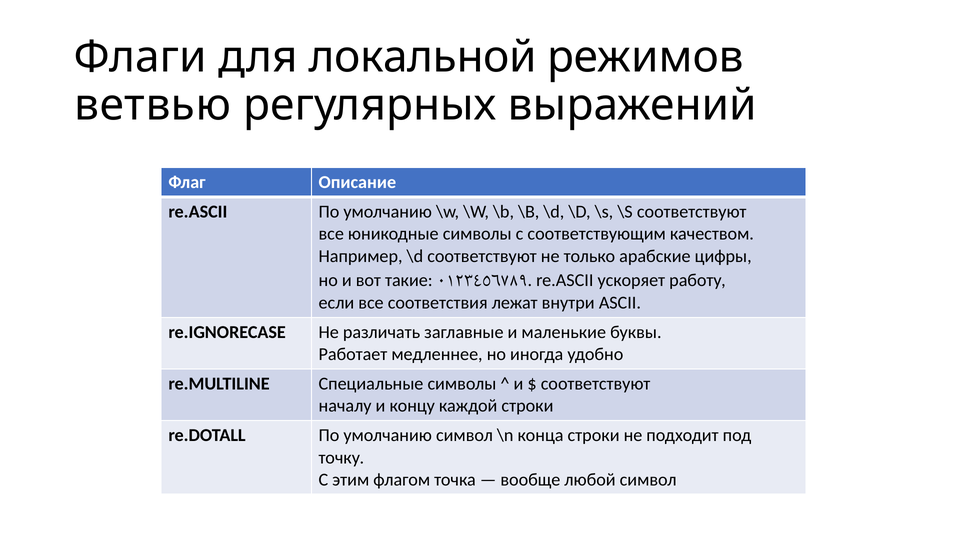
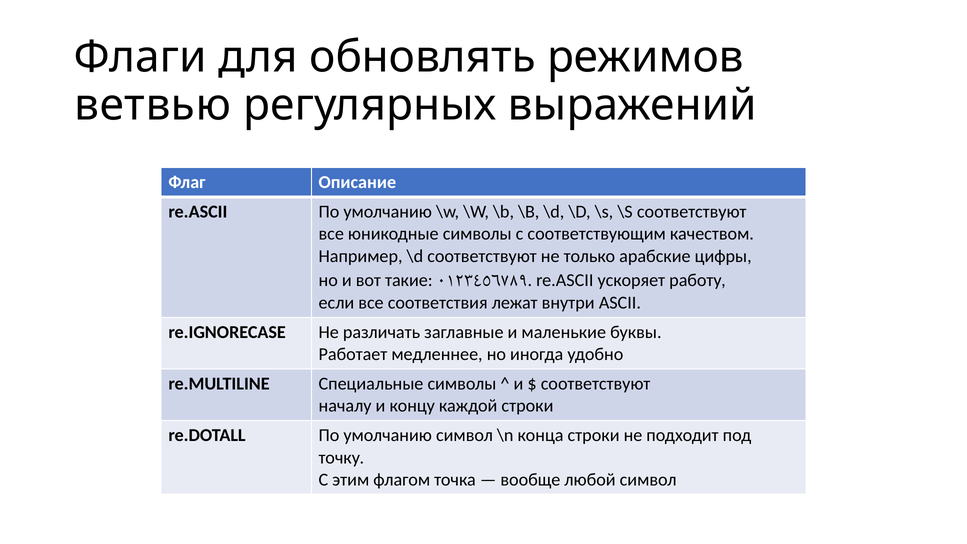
локальной: локальной -> обновлять
